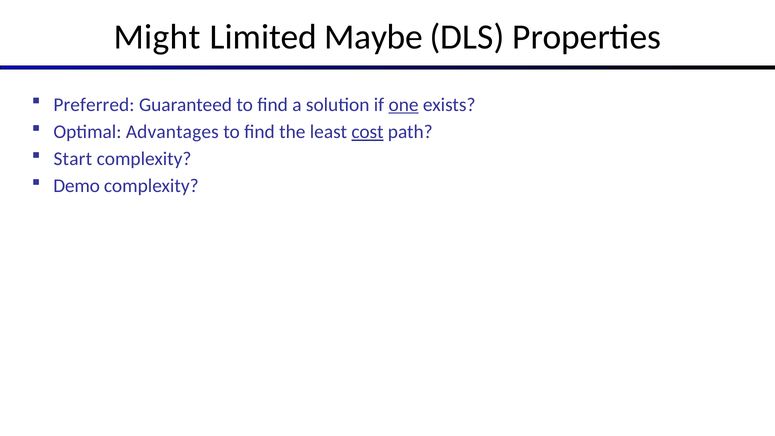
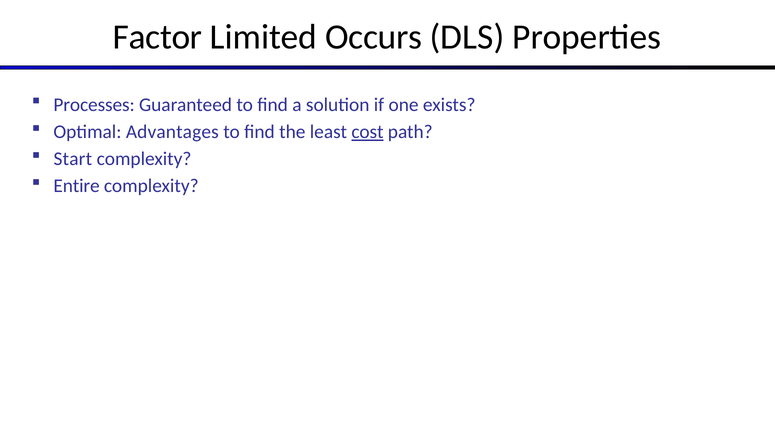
Might: Might -> Factor
Maybe: Maybe -> Occurs
Preferred: Preferred -> Processes
one underline: present -> none
Demo: Demo -> Entire
